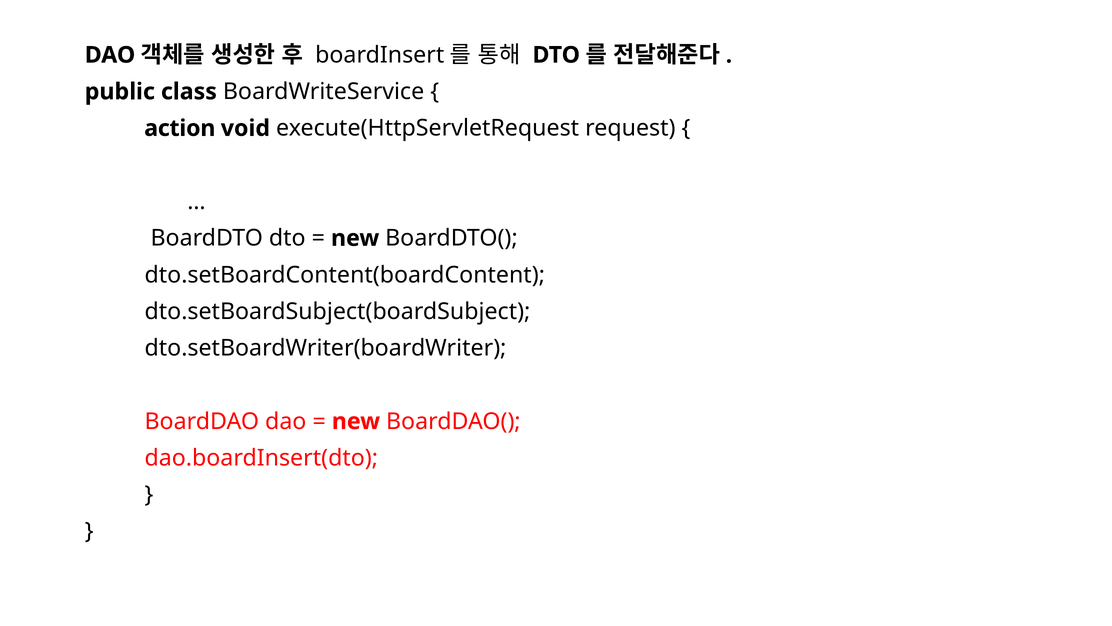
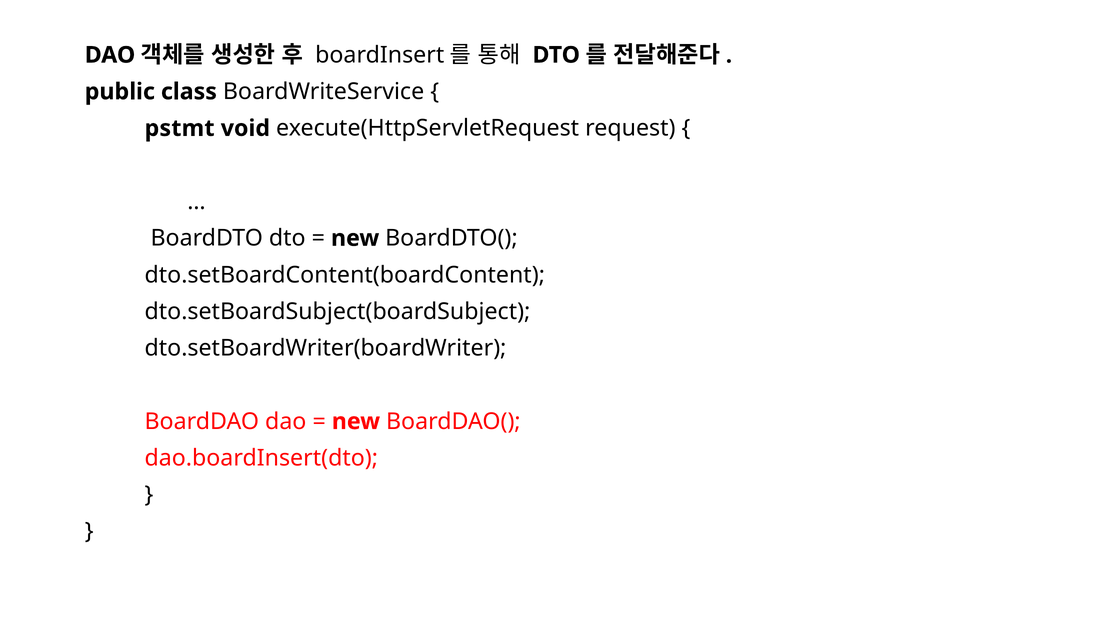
action: action -> pstmt
